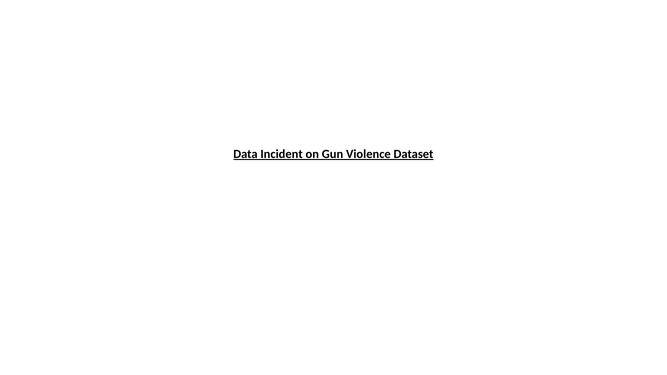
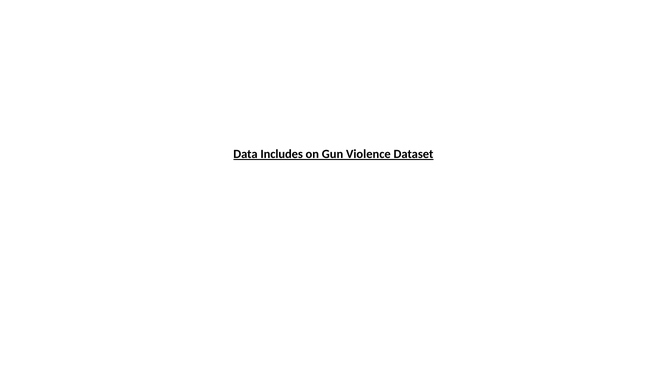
Incident: Incident -> Includes
